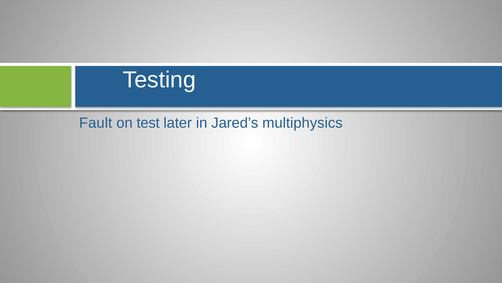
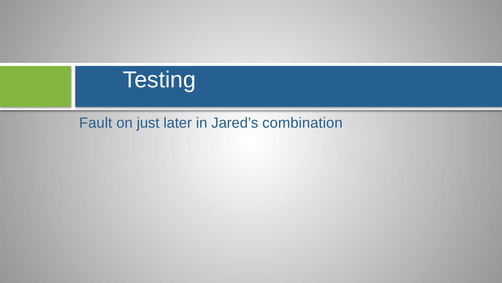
test: test -> just
multiphysics: multiphysics -> combination
